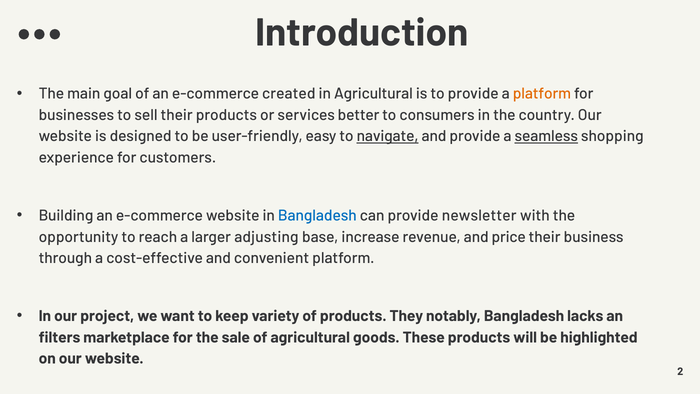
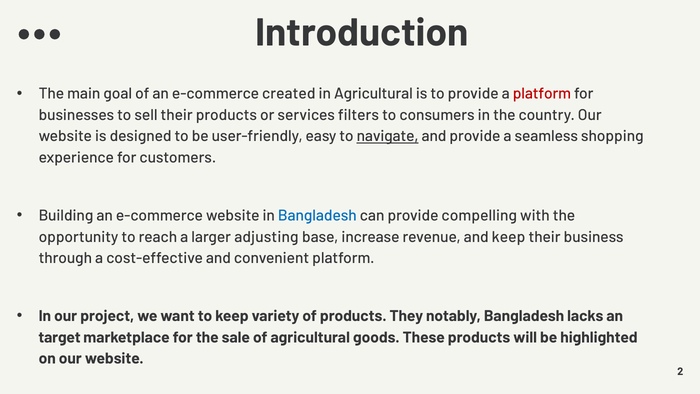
platform at (542, 94) colour: orange -> red
better: better -> filters
seamless underline: present -> none
newsletter: newsletter -> compelling
and price: price -> keep
filters: filters -> target
